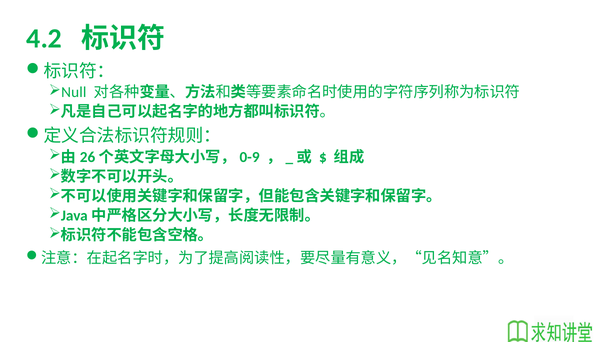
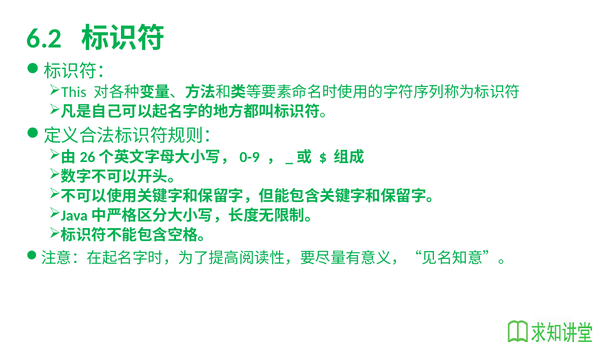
4.2: 4.2 -> 6.2
Null: Null -> This
